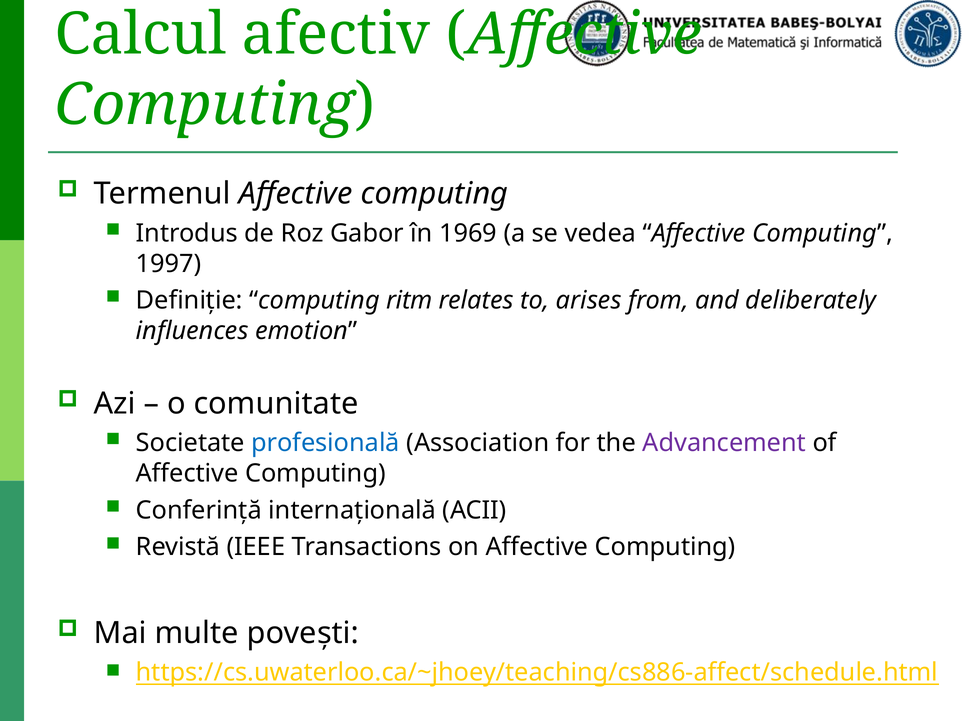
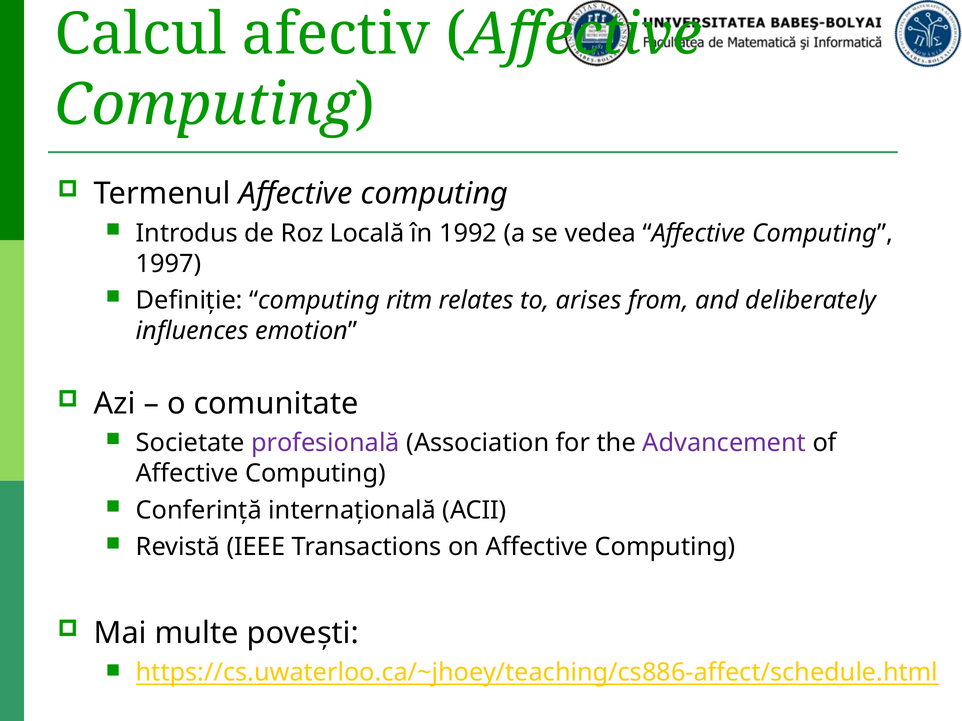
Gabor: Gabor -> Locală
1969: 1969 -> 1992
profesională colour: blue -> purple
